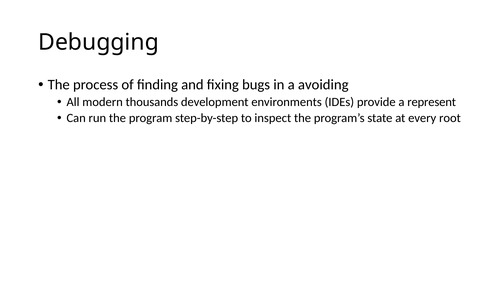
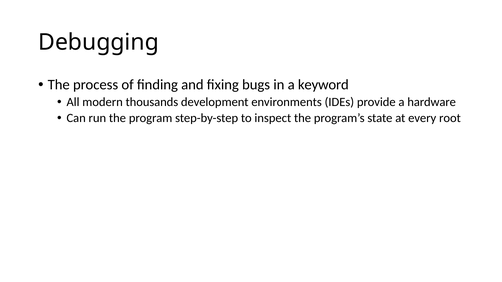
avoiding: avoiding -> keyword
represent: represent -> hardware
